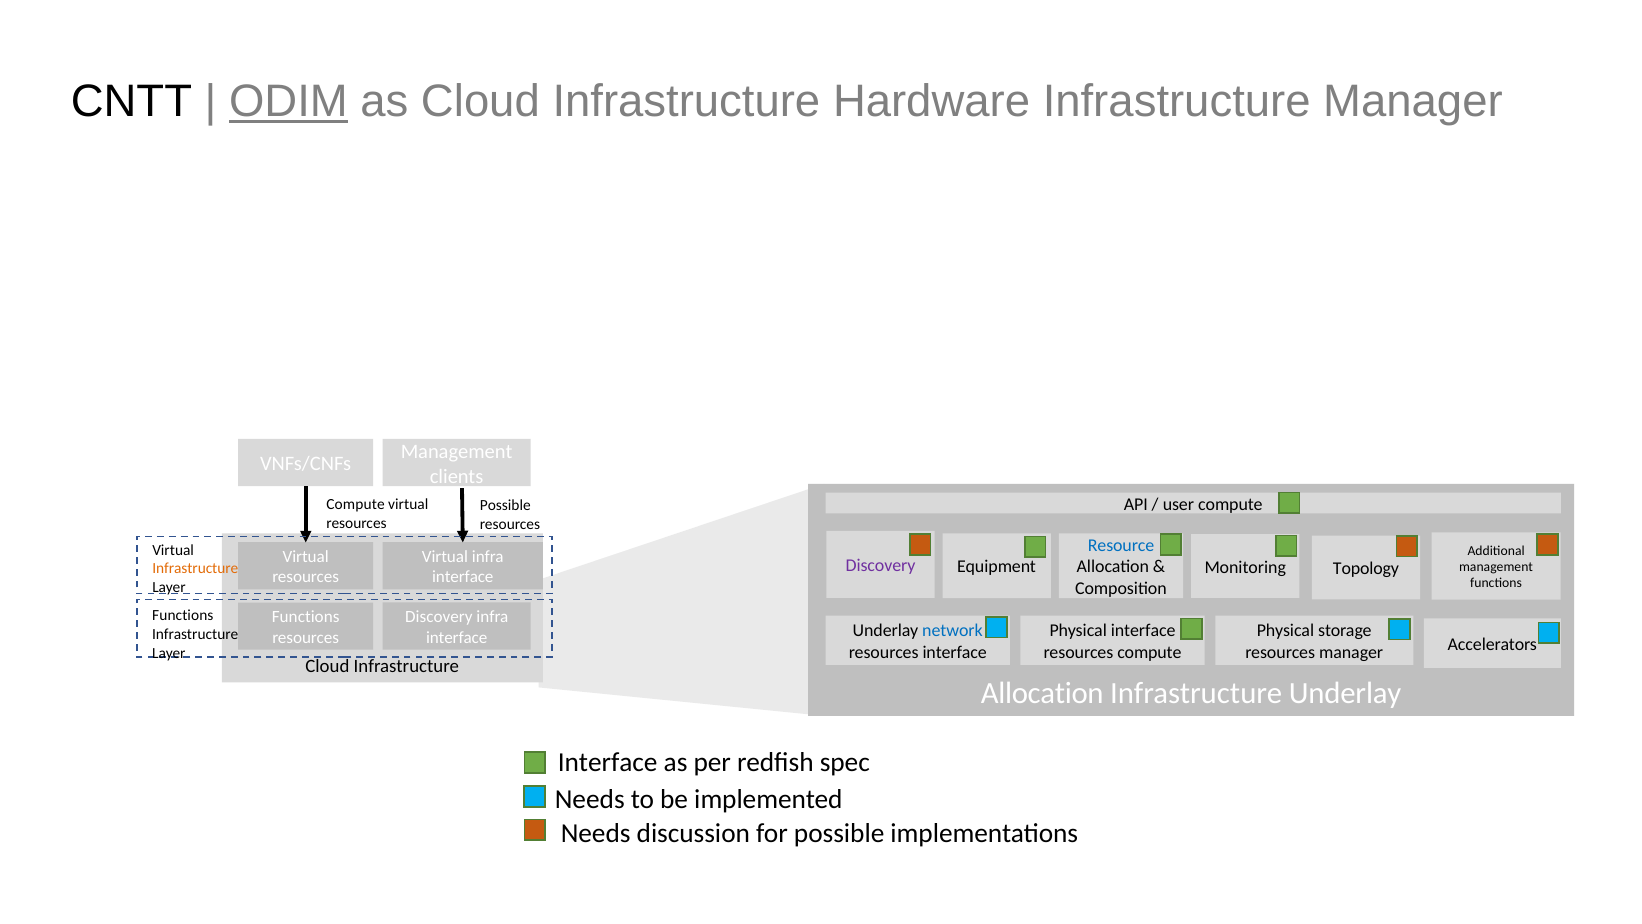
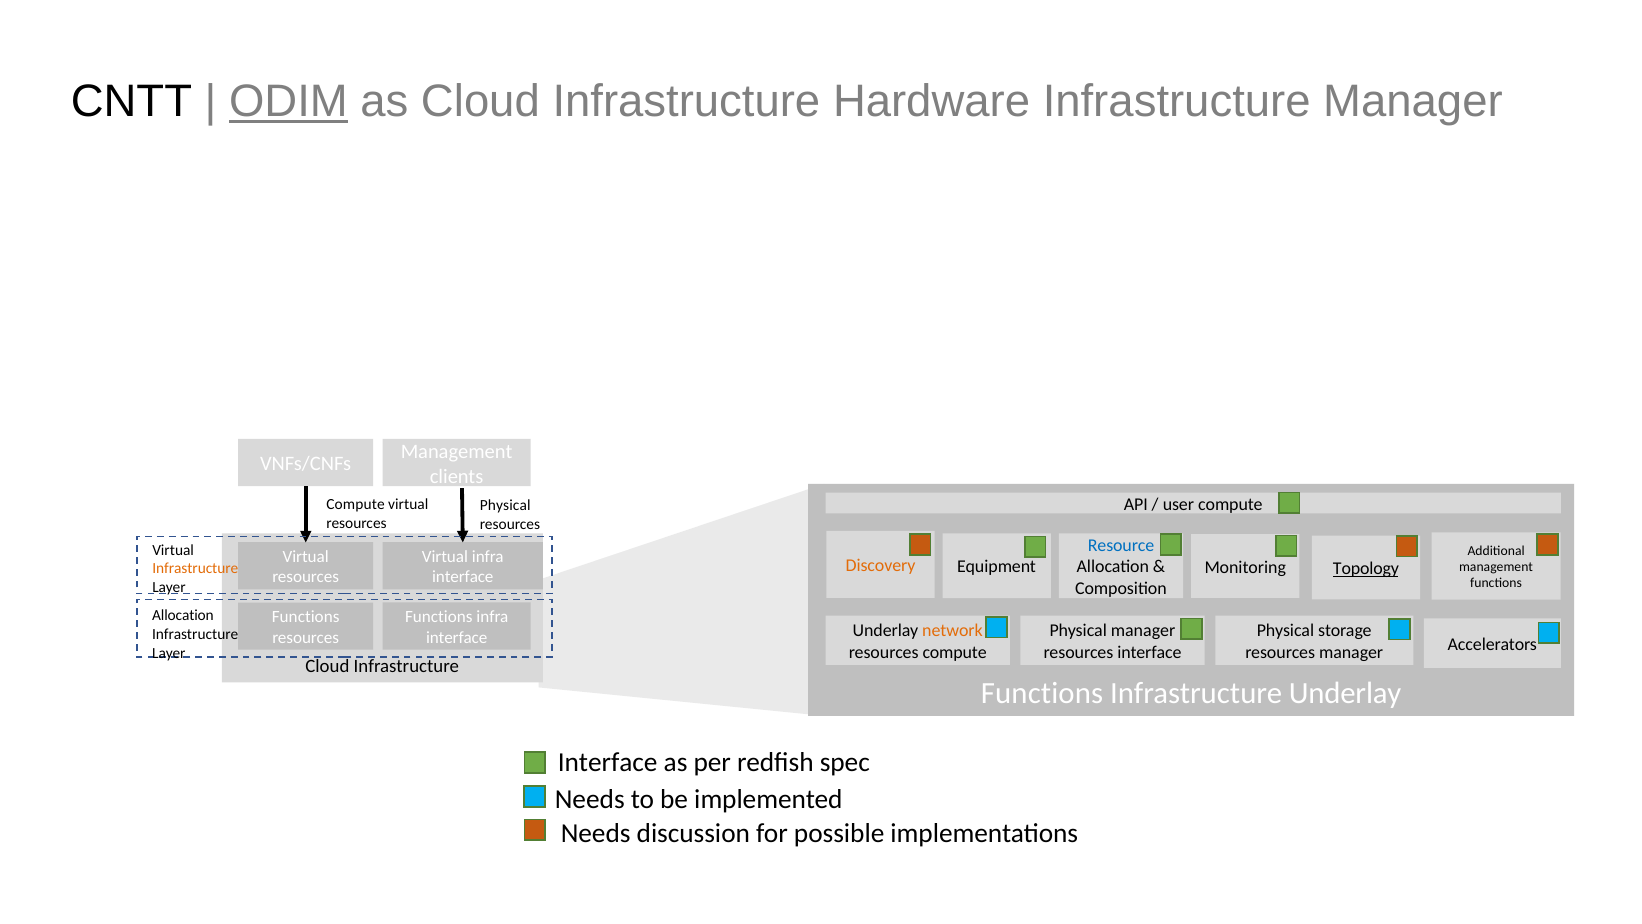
Possible at (505, 506): Possible -> Physical
Discovery at (880, 565) colour: purple -> orange
Topology underline: none -> present
Functions at (183, 616): Functions -> Allocation
Discovery at (439, 617): Discovery -> Functions
network colour: blue -> orange
Physical interface: interface -> manager
resources interface: interface -> compute
resources compute: compute -> interface
Allocation at (1042, 693): Allocation -> Functions
